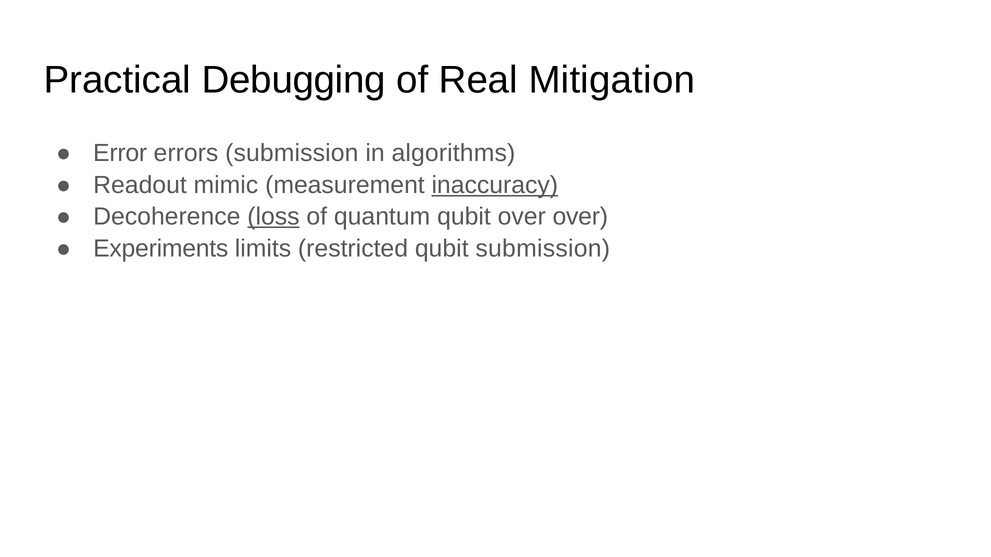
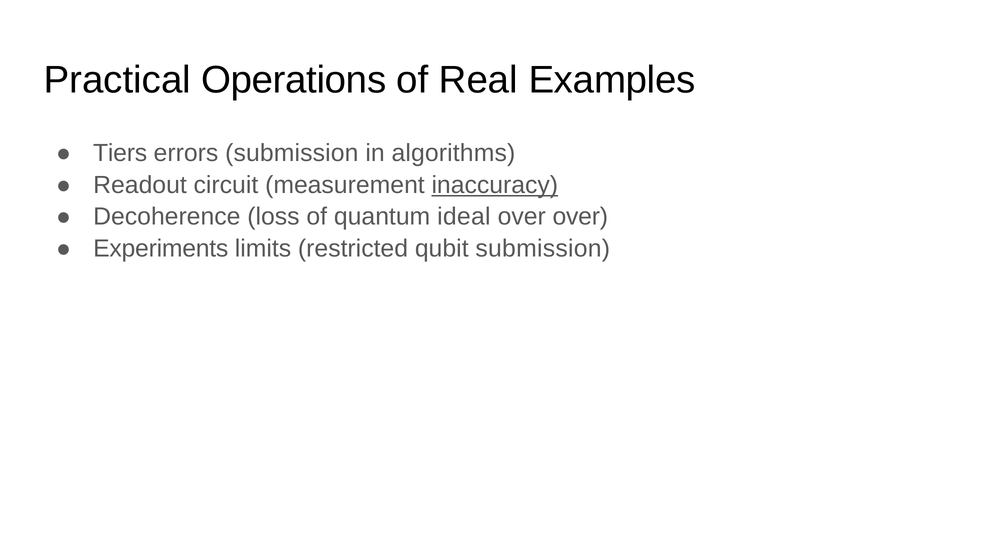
Debugging: Debugging -> Operations
Mitigation: Mitigation -> Examples
Error: Error -> Tiers
mimic: mimic -> circuit
loss underline: present -> none
quantum qubit: qubit -> ideal
